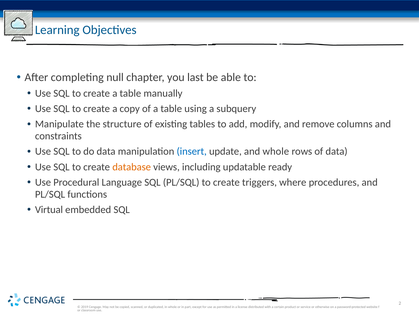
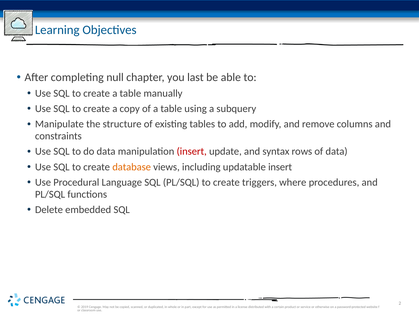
insert at (192, 152) colour: blue -> red
and whole: whole -> syntax
updatable ready: ready -> insert
Virtual: Virtual -> Delete
